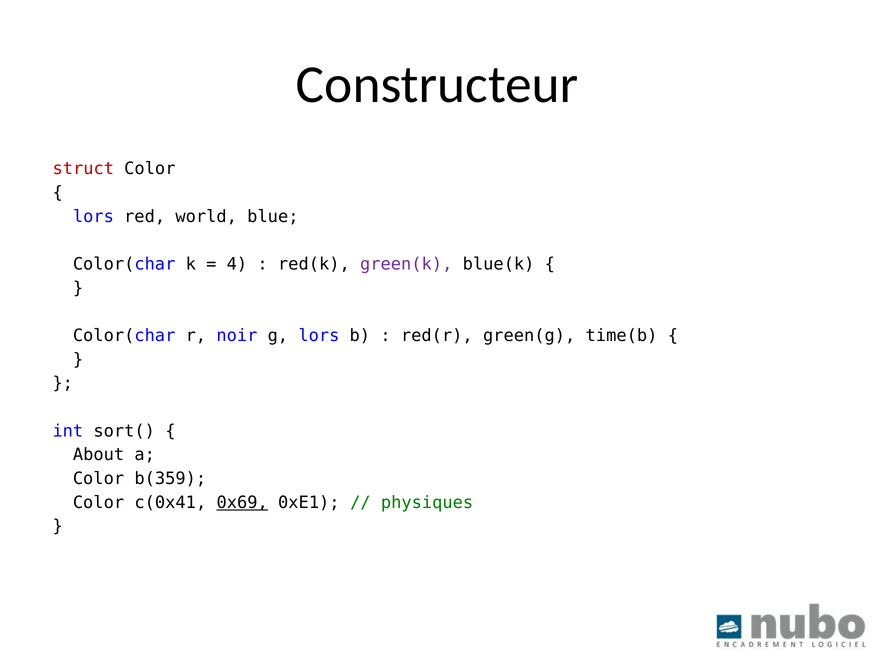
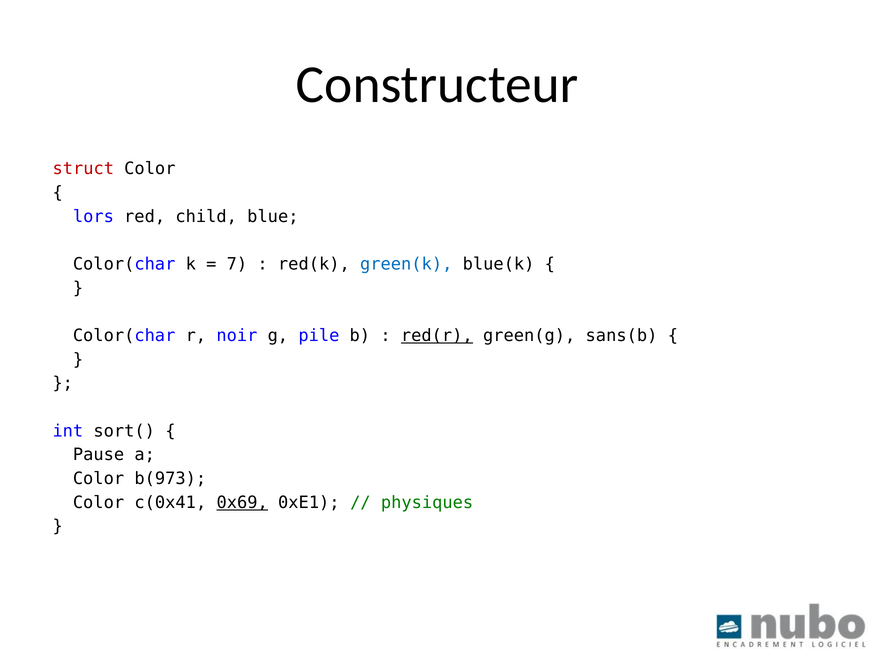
world: world -> child
4: 4 -> 7
green(k colour: purple -> blue
g lors: lors -> pile
red(r underline: none -> present
time(b: time(b -> sans(b
About: About -> Pause
b(359: b(359 -> b(973
